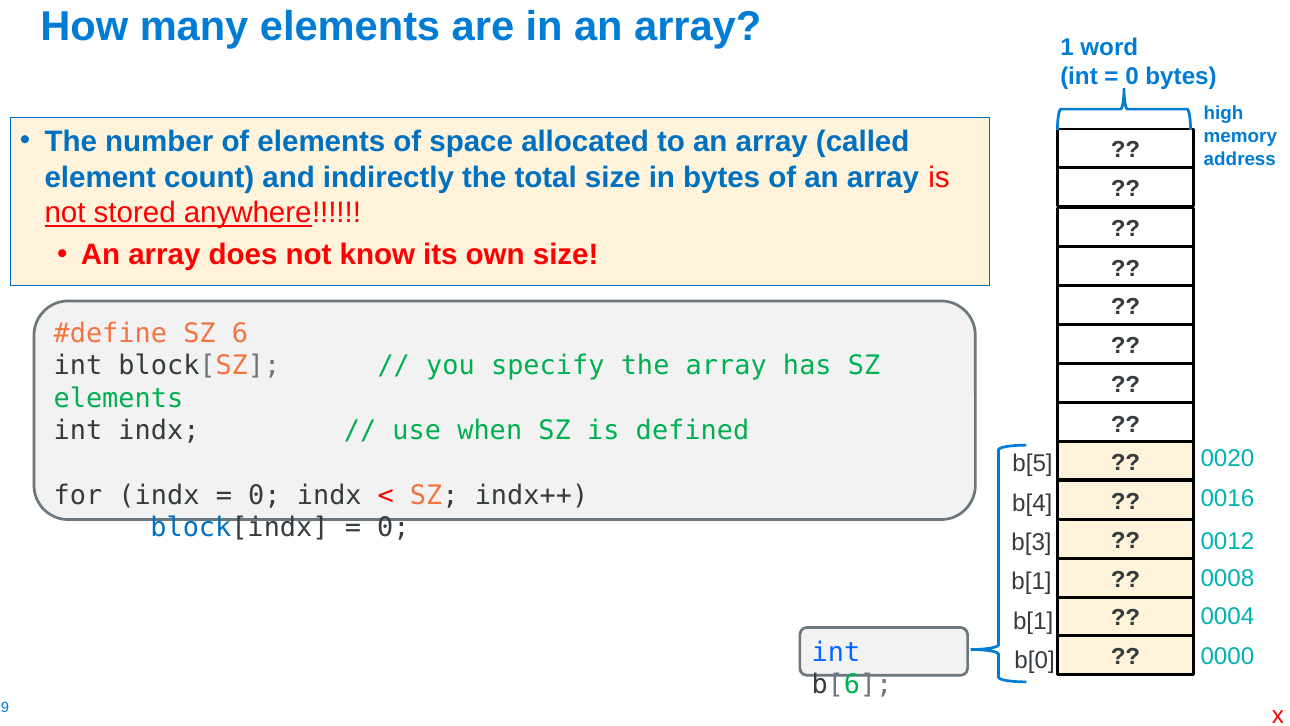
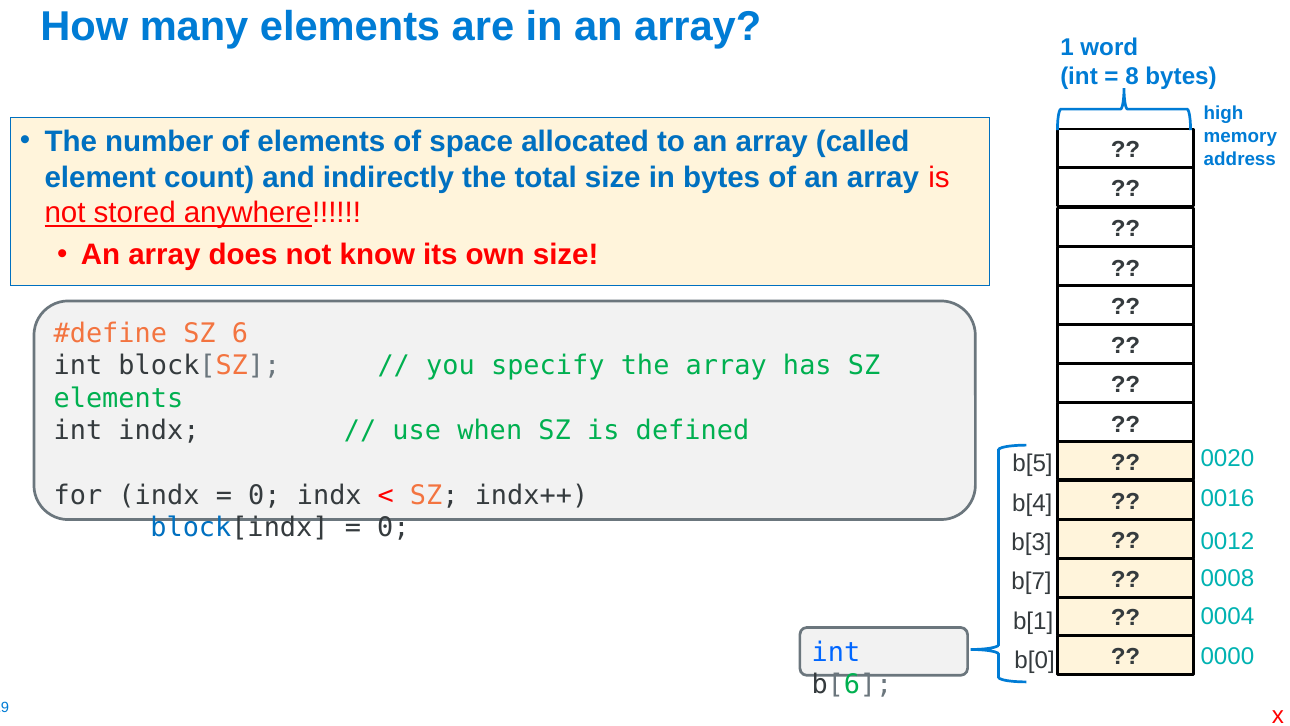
0 at (1132, 76): 0 -> 8
b[1 at (1032, 582): b[1 -> b[7
